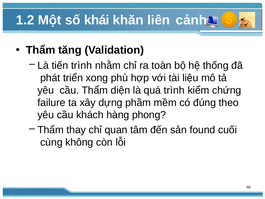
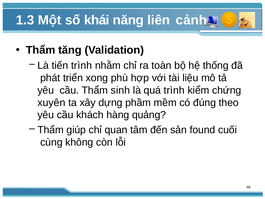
1.2: 1.2 -> 1.3
khăn: khăn -> năng
diện: diện -> sinh
failure: failure -> xuyên
phong: phong -> quảng
thay: thay -> giúp
